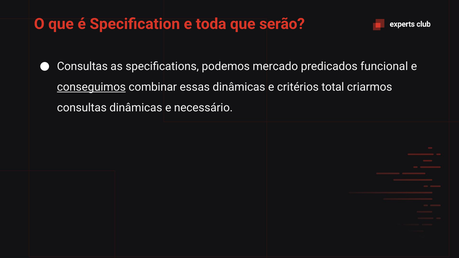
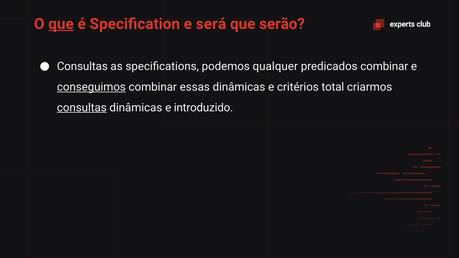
que at (61, 24) underline: none -> present
toda: toda -> será
mercado: mercado -> qualquer
predicados funcional: funcional -> combinar
consultas at (82, 108) underline: none -> present
necessário: necessário -> introduzido
